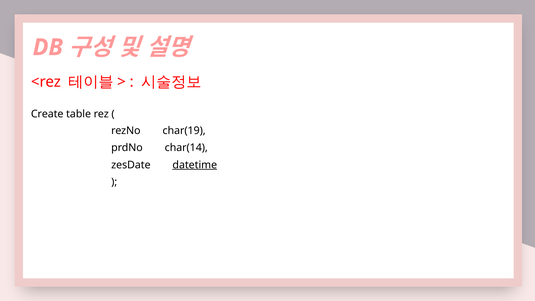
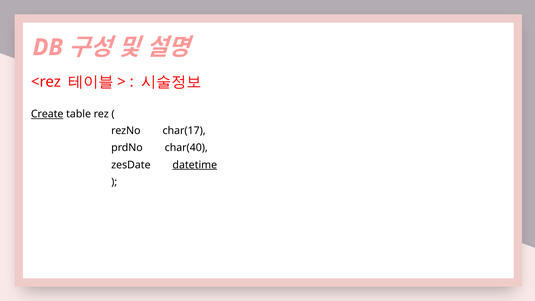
Create underline: none -> present
char(19: char(19 -> char(17
char(14: char(14 -> char(40
